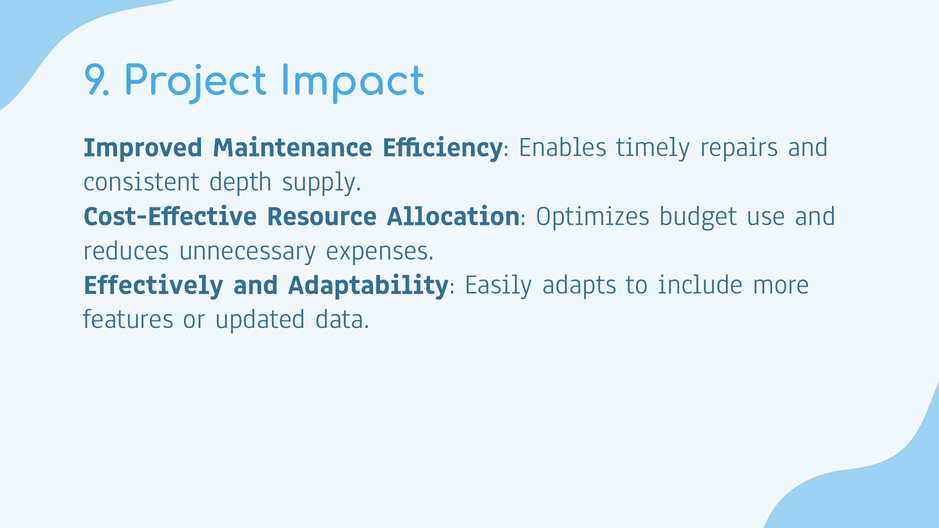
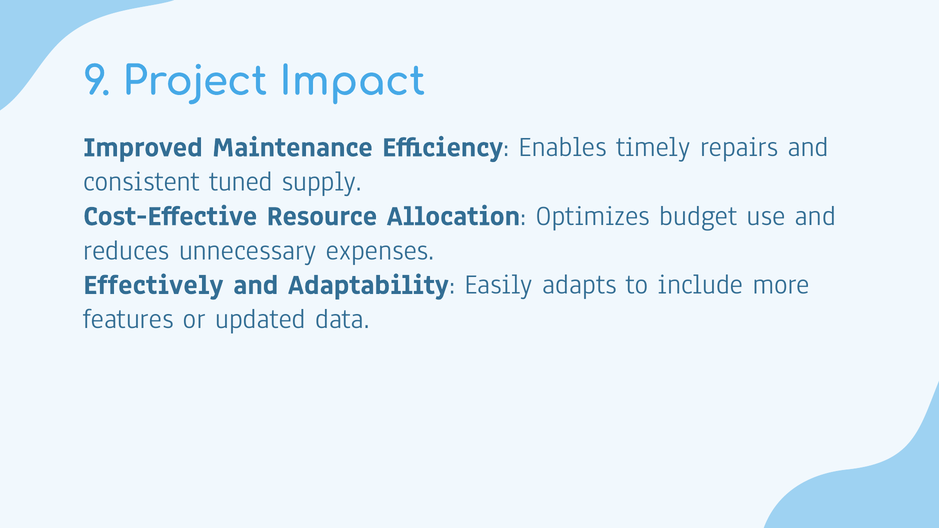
depth: depth -> tuned
